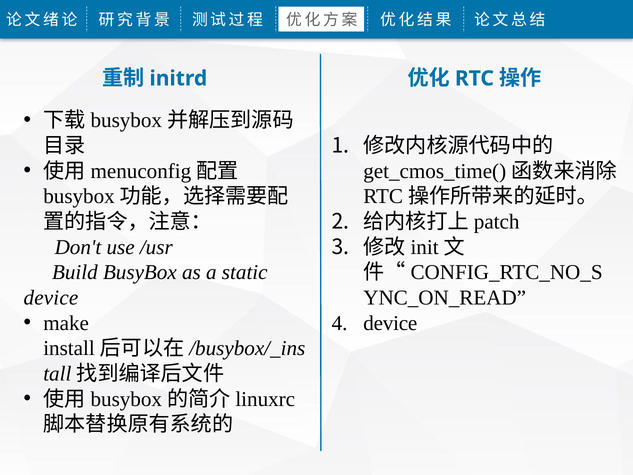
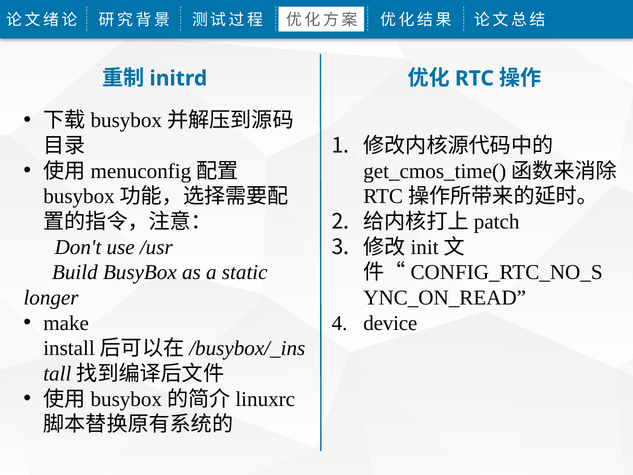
device at (51, 298): device -> longer
